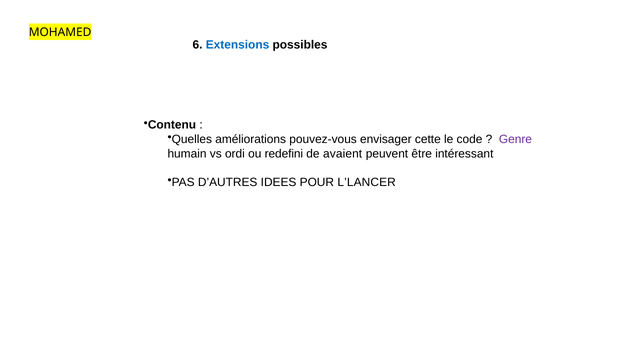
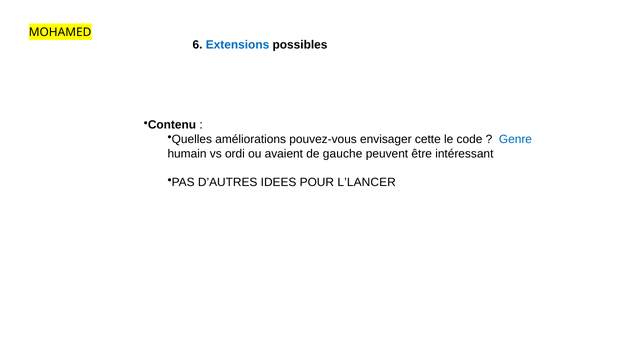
Genre colour: purple -> blue
redefini: redefini -> avaient
avaient: avaient -> gauche
